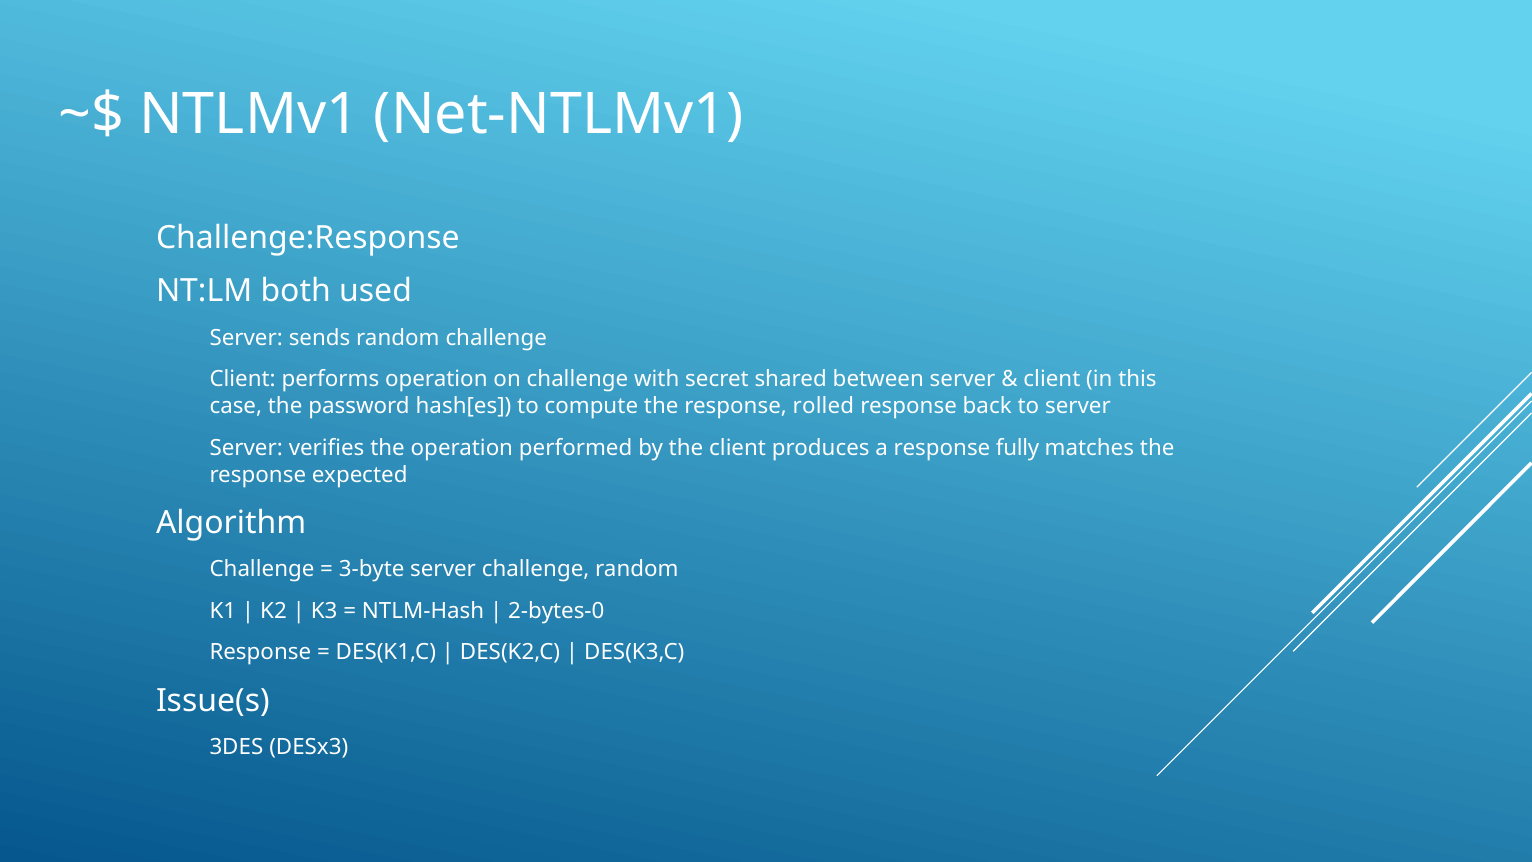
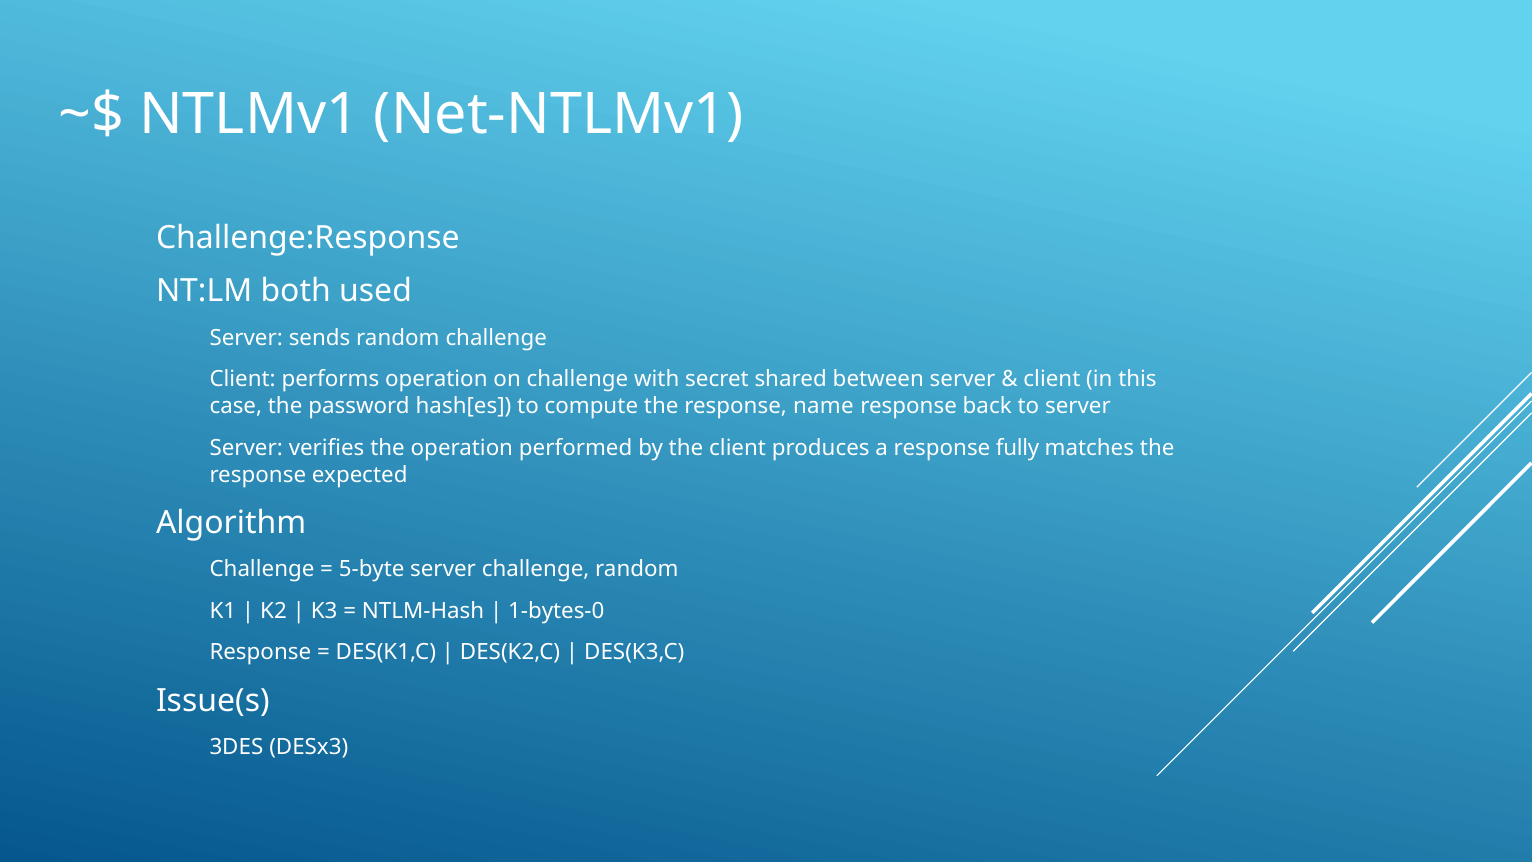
rolled: rolled -> name
3-byte: 3-byte -> 5-byte
2-bytes-0: 2-bytes-0 -> 1-bytes-0
